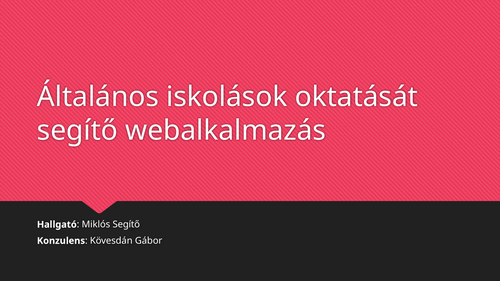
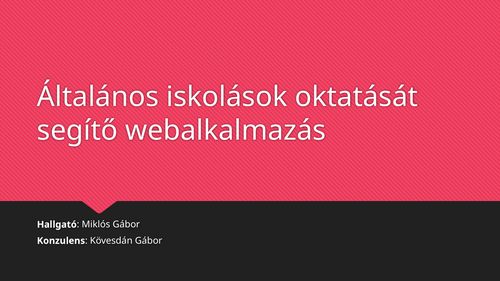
Miklós Segítő: Segítő -> Gábor
